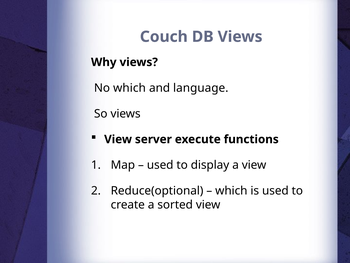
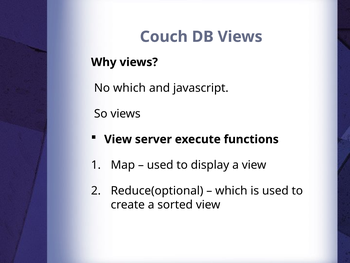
language: language -> javascript
